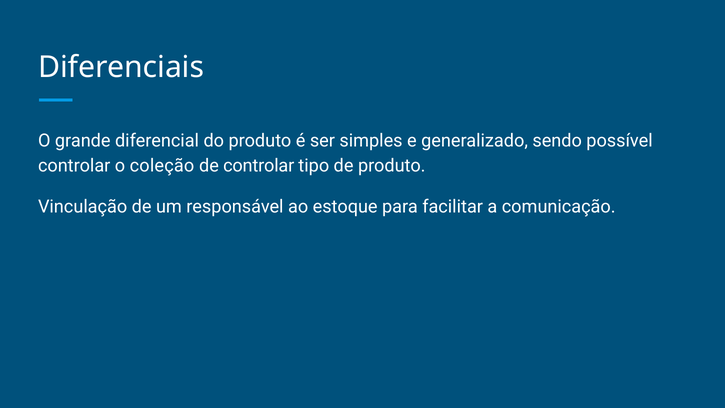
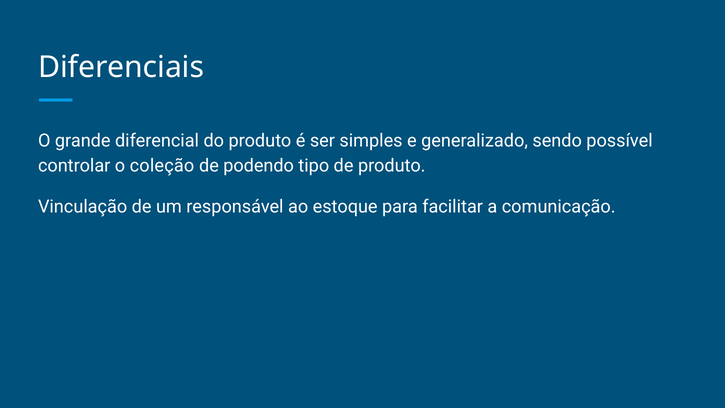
de controlar: controlar -> podendo
